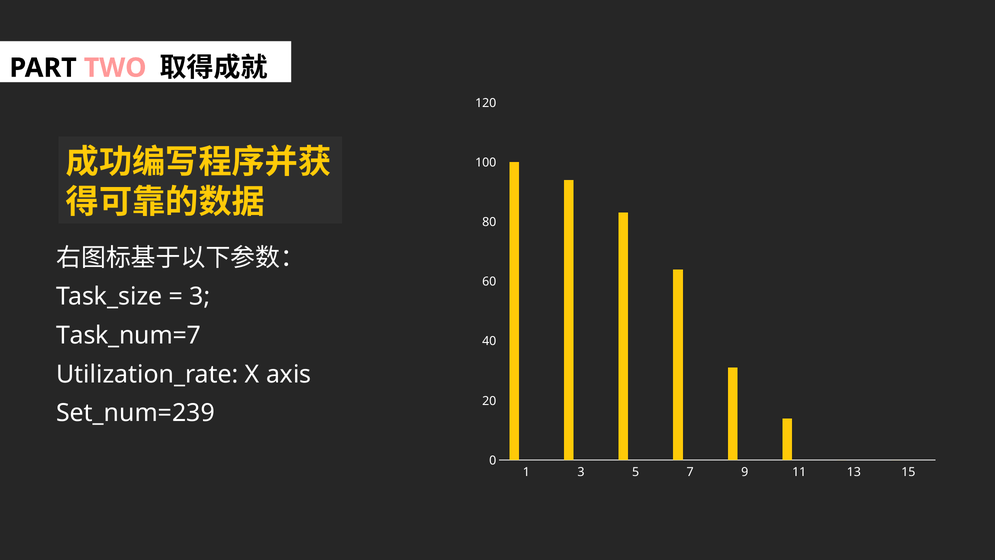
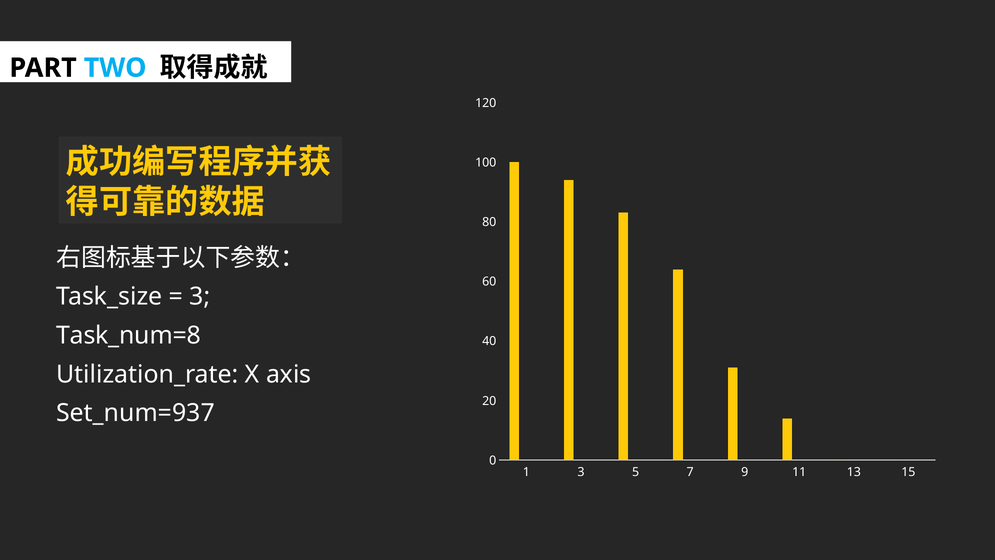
TWO colour: pink -> light blue
Task_num=7: Task_num=7 -> Task_num=8
Set_num=239: Set_num=239 -> Set_num=937
